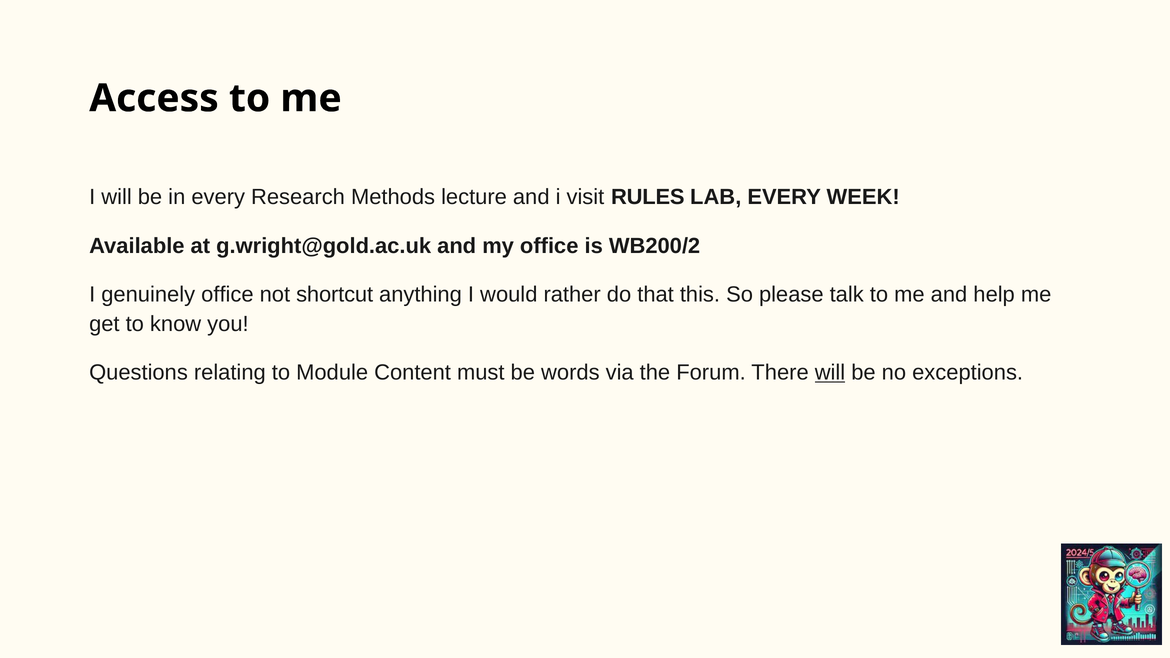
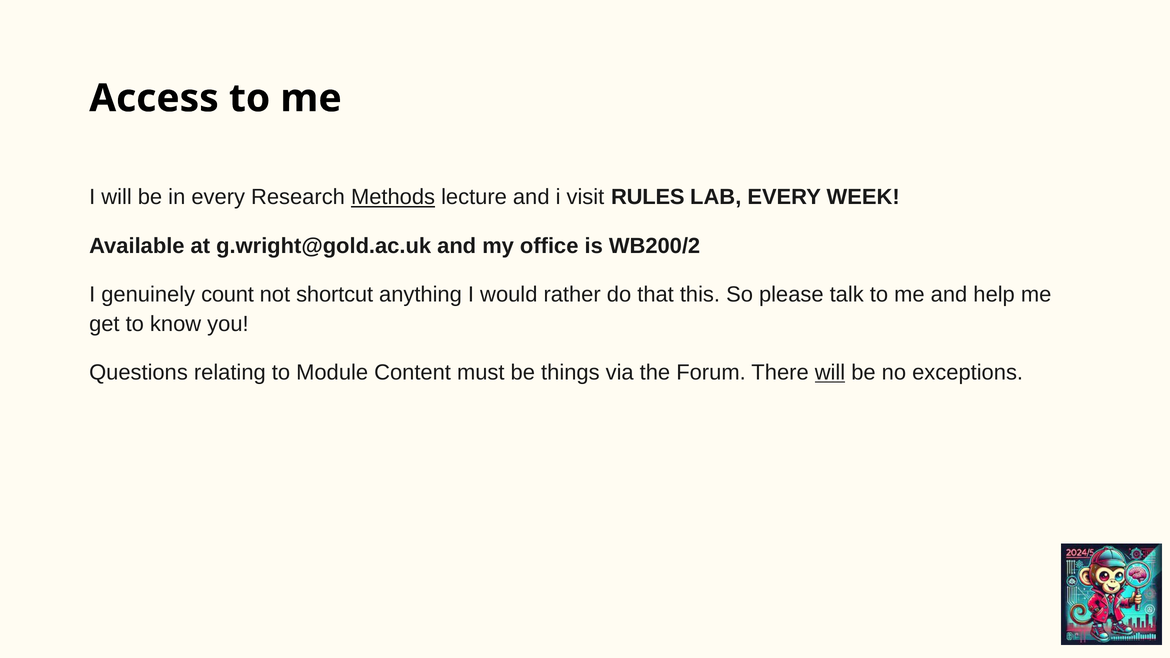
Methods underline: none -> present
genuinely office: office -> count
words: words -> things
